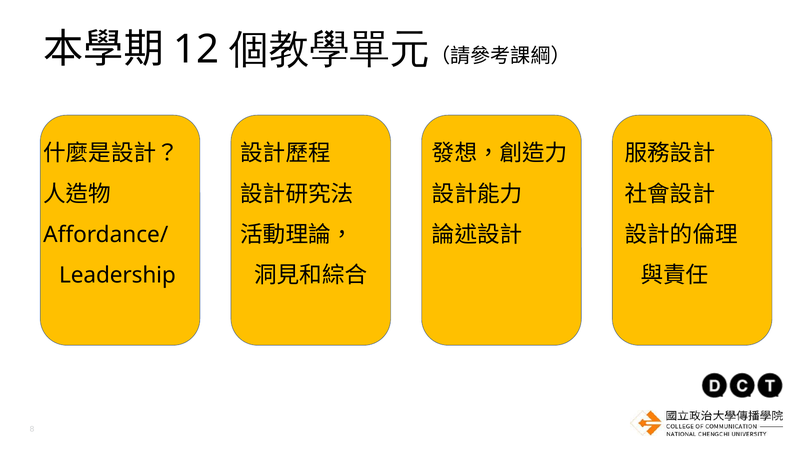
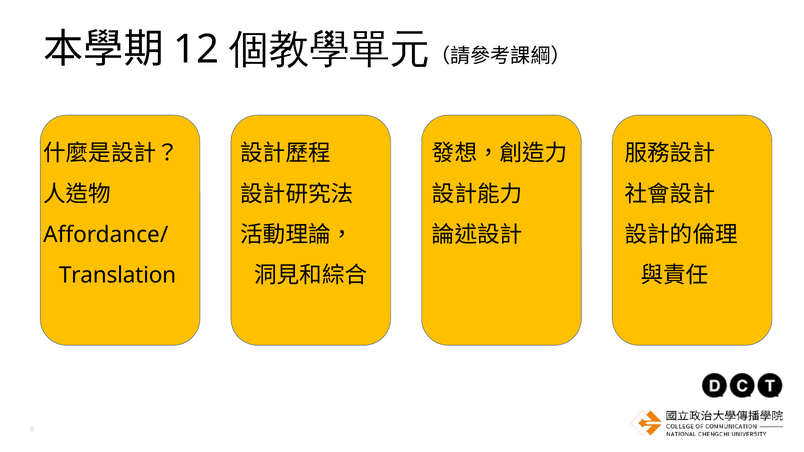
Leadership: Leadership -> Translation
